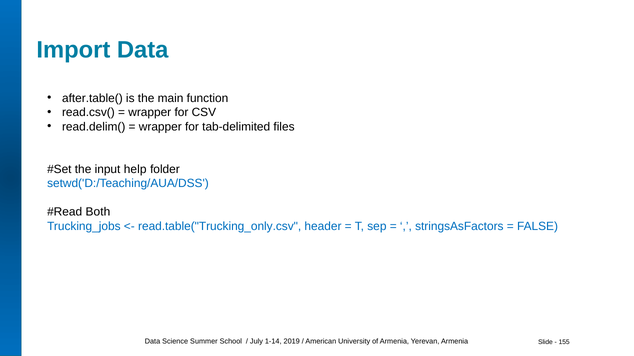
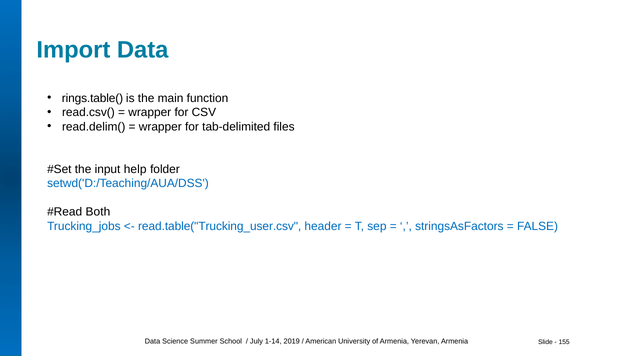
after.table(: after.table( -> rings.table(
read.table("Trucking_only.csv: read.table("Trucking_only.csv -> read.table("Trucking_user.csv
